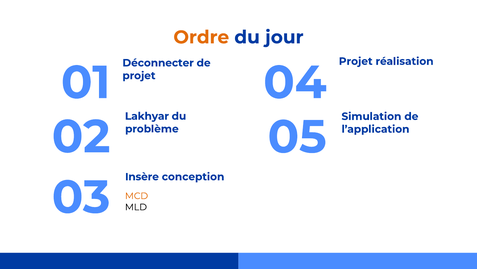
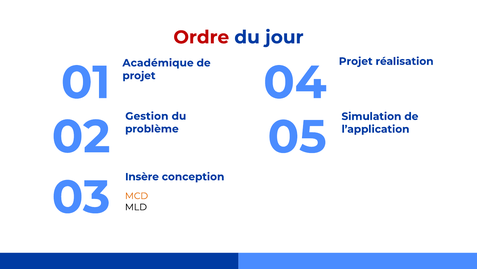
Ordre colour: orange -> red
Déconnecter: Déconnecter -> Académique
Lakhyar: Lakhyar -> Gestion
